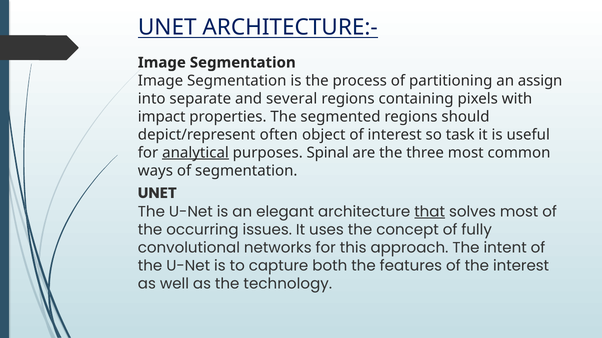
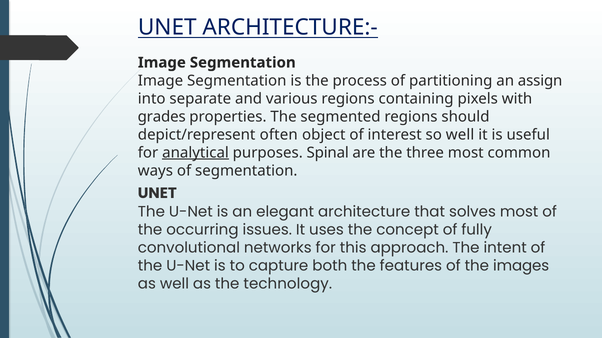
several: several -> various
impact: impact -> grades
so task: task -> well
that underline: present -> none
the interest: interest -> images
